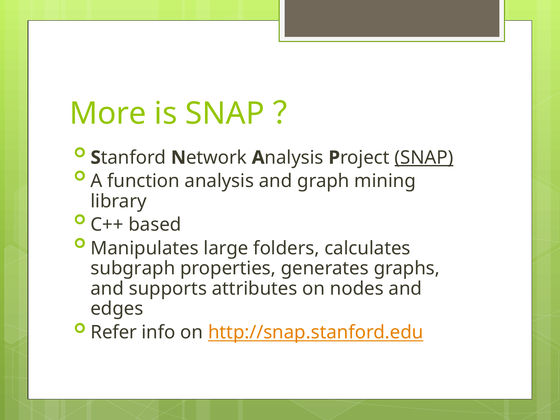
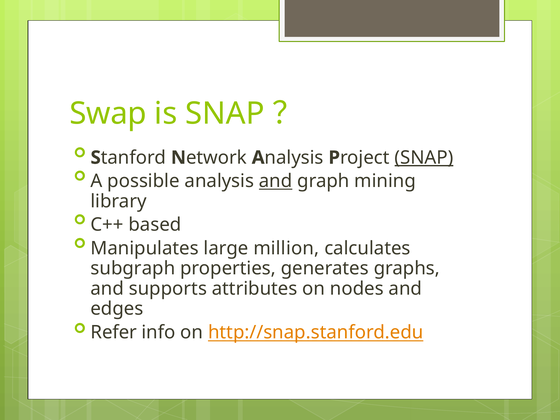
More: More -> Swap
function: function -> possible
and at (276, 181) underline: none -> present
folders: folders -> million
